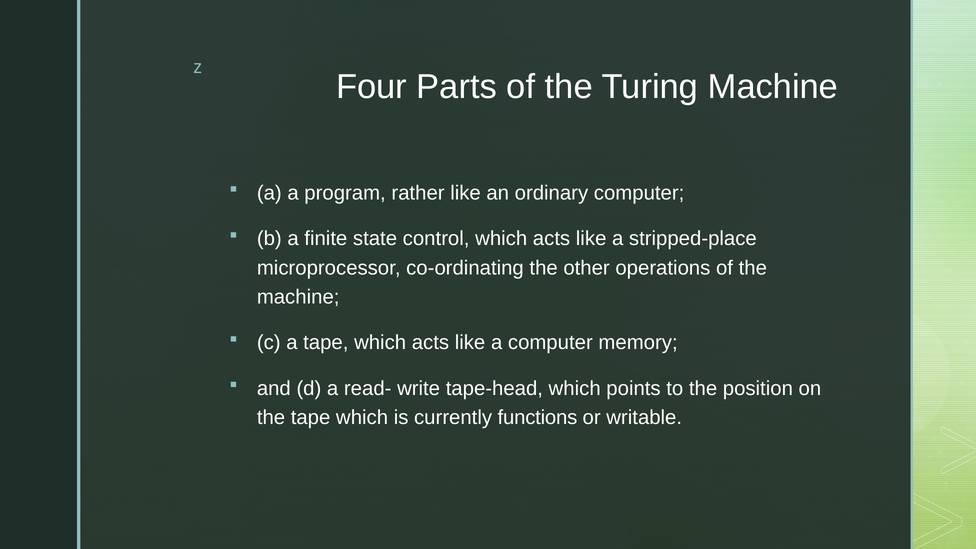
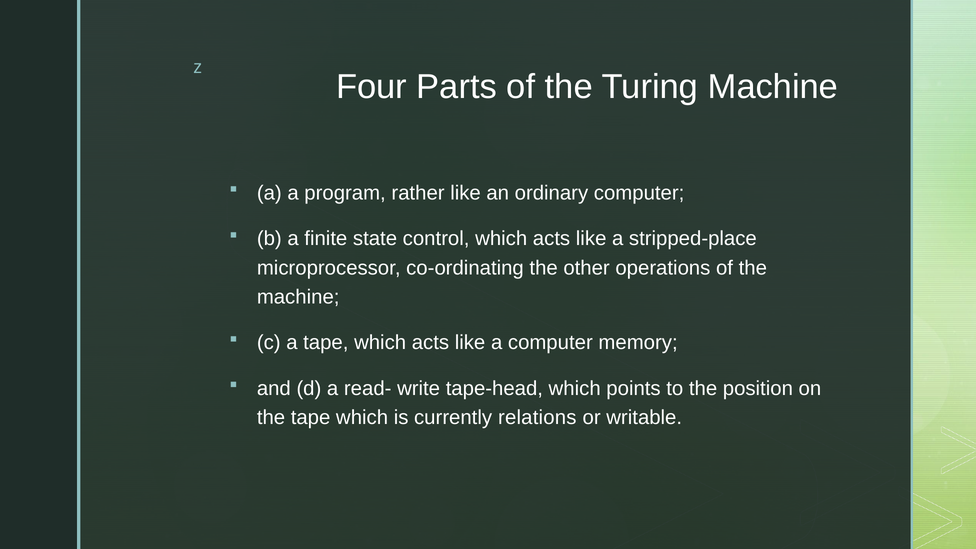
functions: functions -> relations
